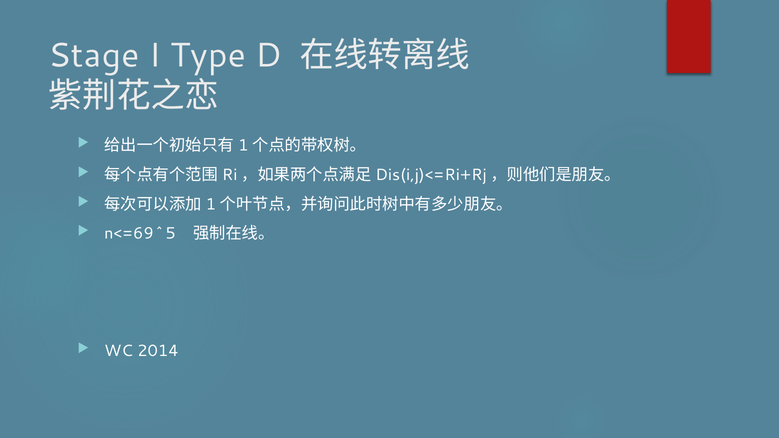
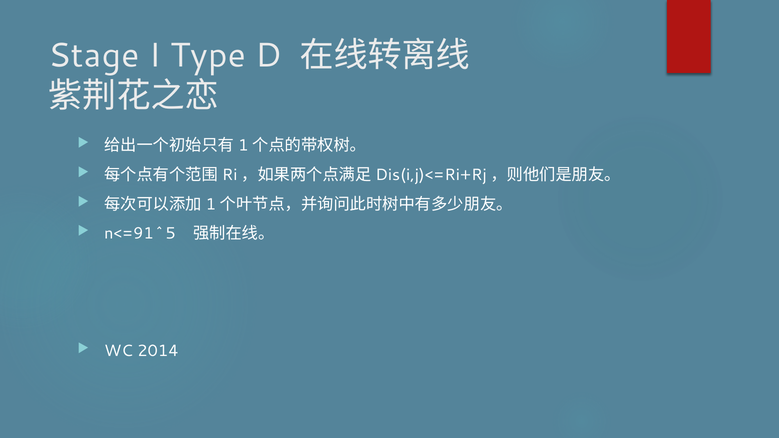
n<=69^5: n<=69^5 -> n<=91^5
